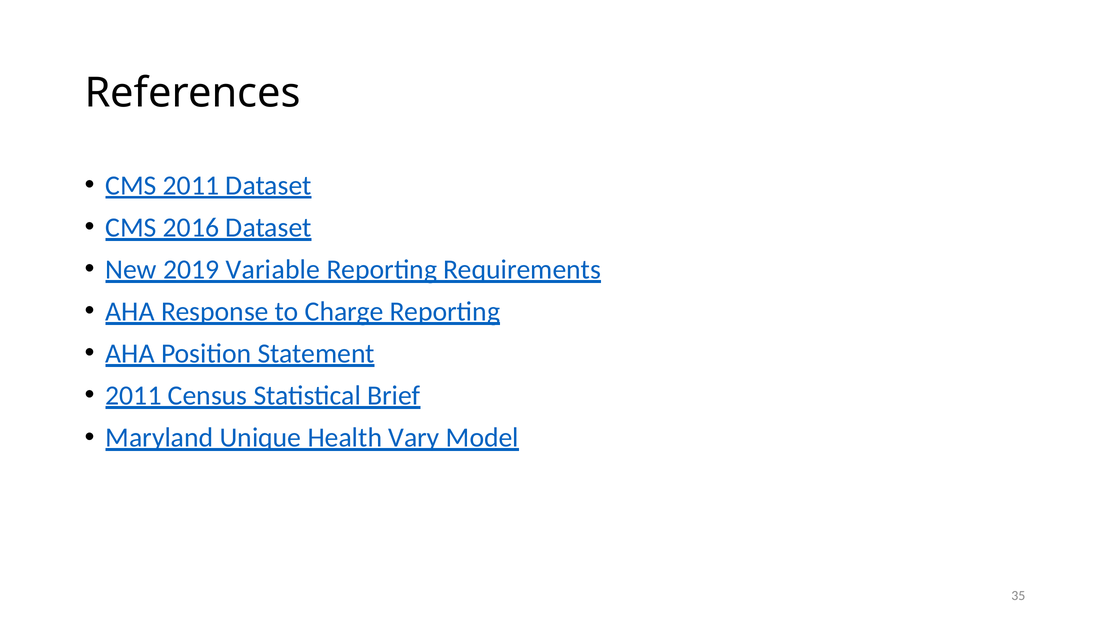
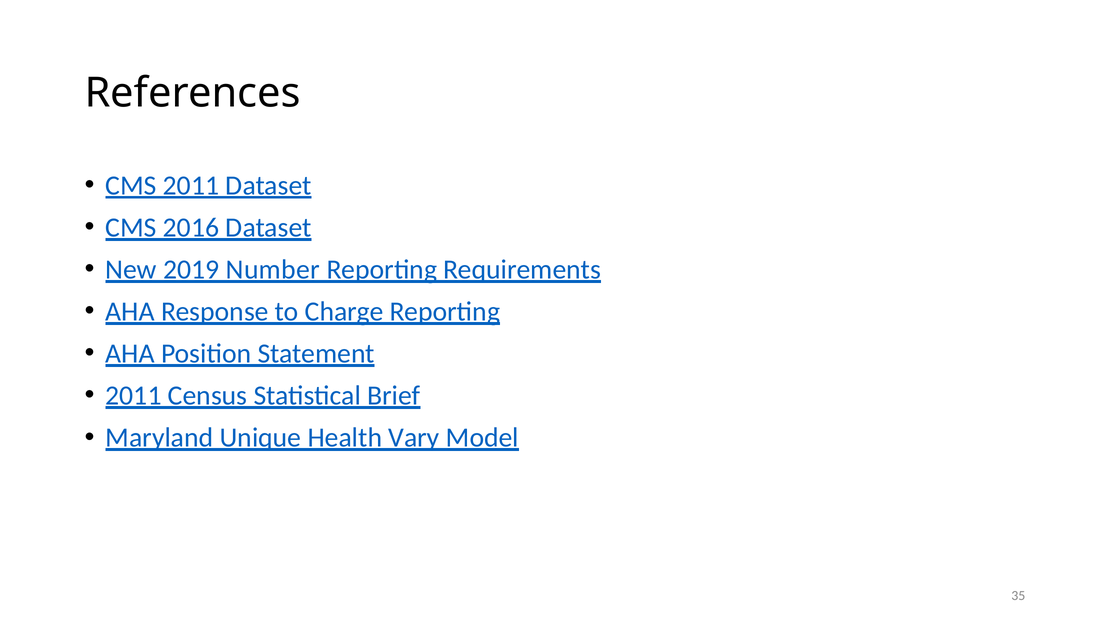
Variable: Variable -> Number
